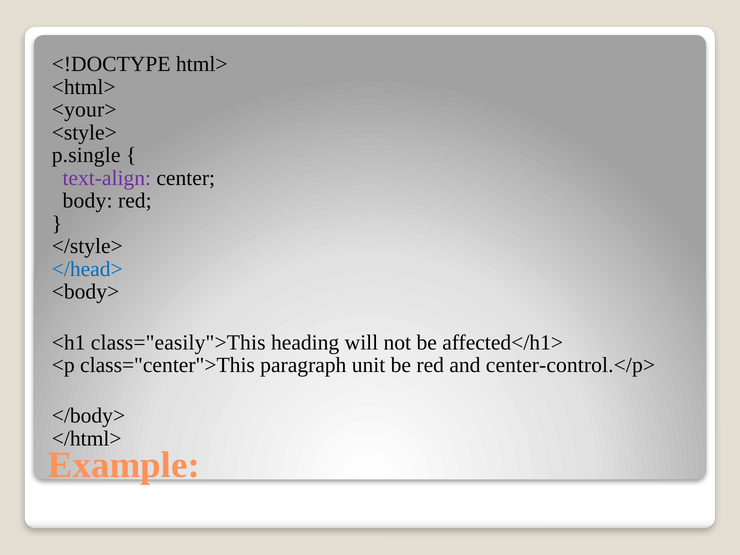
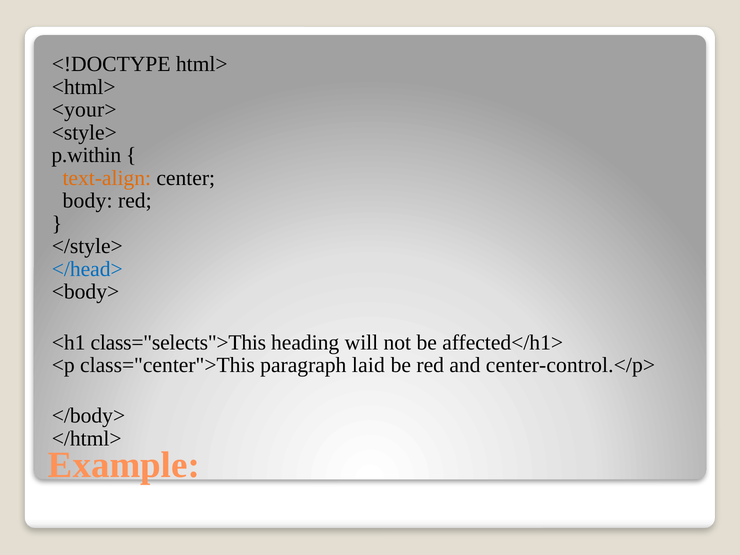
p.single: p.single -> p.within
text-align colour: purple -> orange
class="easily">This: class="easily">This -> class="selects">This
unit: unit -> laid
